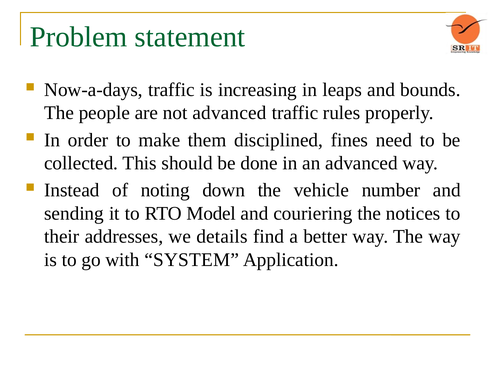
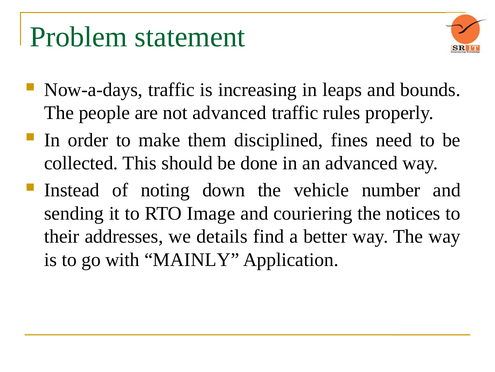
Model: Model -> Image
SYSTEM: SYSTEM -> MAINLY
